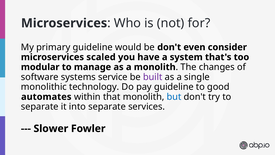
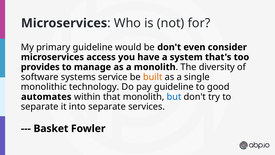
scaled: scaled -> access
modular: modular -> provides
changes: changes -> diversity
built colour: purple -> orange
Slower: Slower -> Basket
